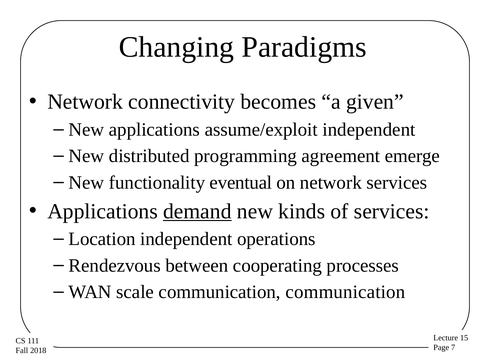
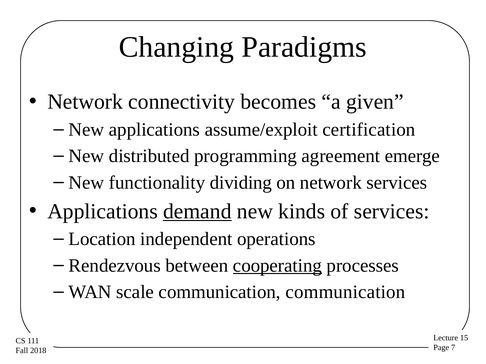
assume/exploit independent: independent -> certification
eventual: eventual -> dividing
cooperating underline: none -> present
